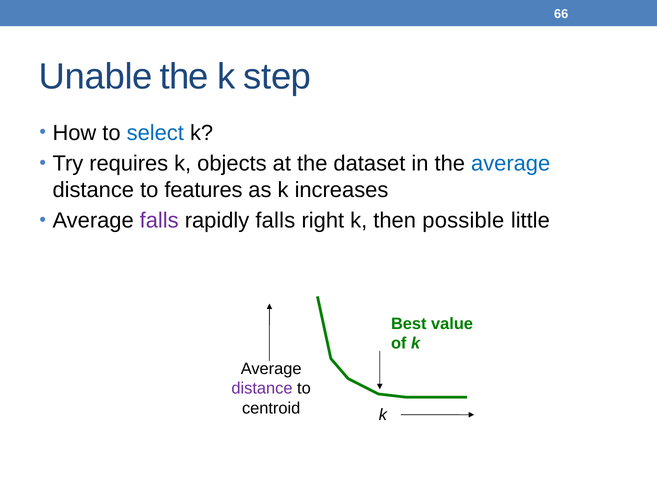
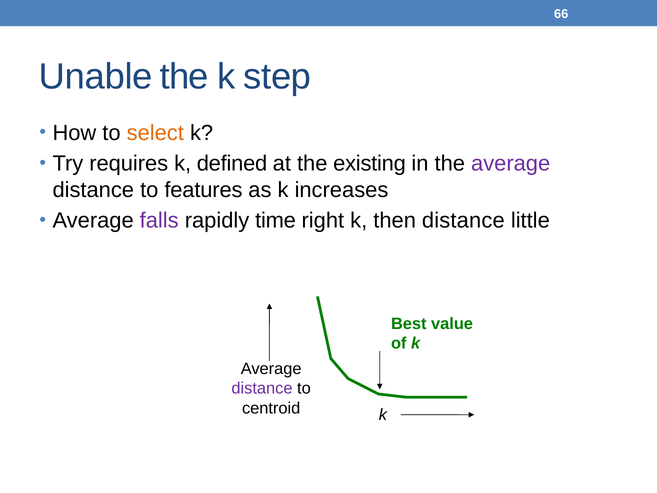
select colour: blue -> orange
objects: objects -> defined
dataset: dataset -> existing
average at (511, 164) colour: blue -> purple
rapidly falls: falls -> time
then possible: possible -> distance
